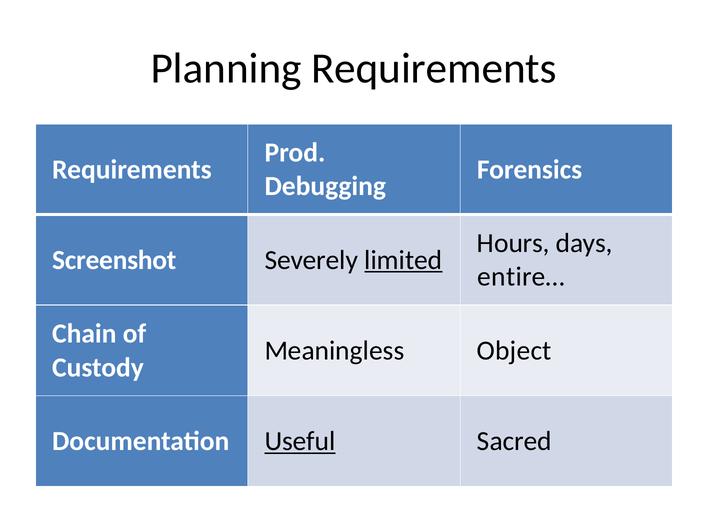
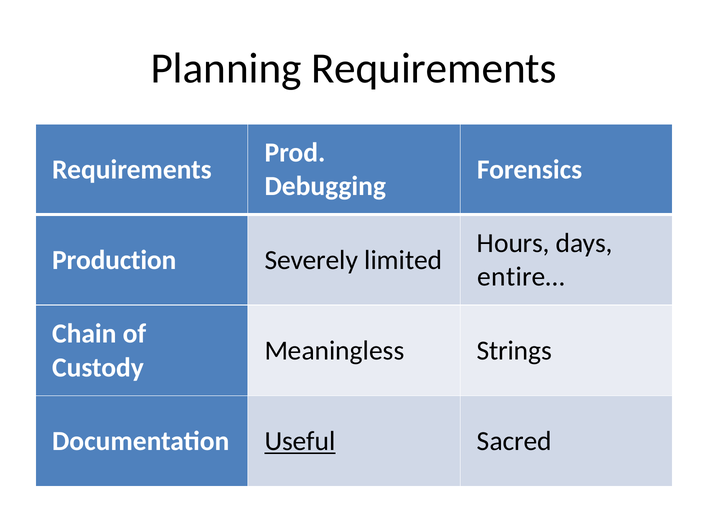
Screenshot: Screenshot -> Production
limited underline: present -> none
Object: Object -> Strings
